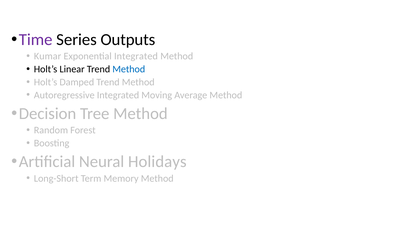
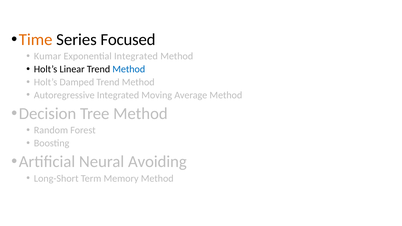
Time colour: purple -> orange
Outputs: Outputs -> Focused
Holidays: Holidays -> Avoiding
